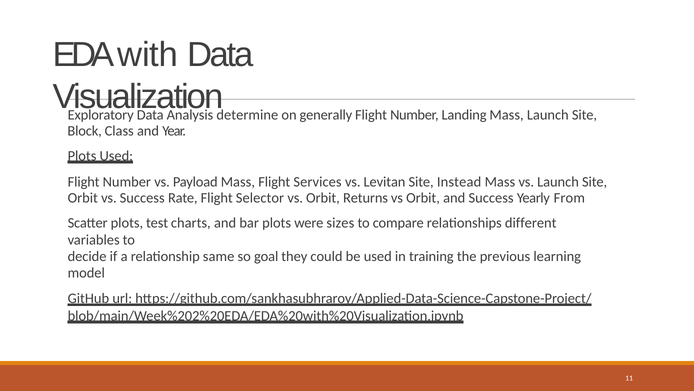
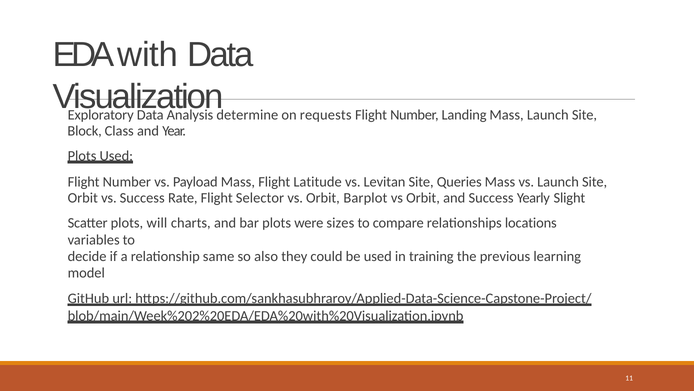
generally: generally -> requests
Services: Services -> Latitude
Instead: Instead -> Queries
Returns: Returns -> Barplot
From: From -> Slight
test: test -> will
different: different -> locations
goal: goal -> also
